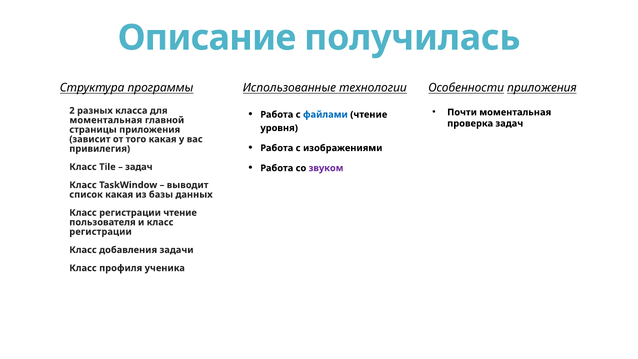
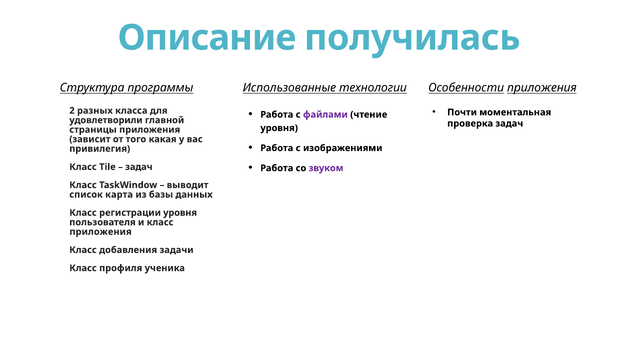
файлами colour: blue -> purple
моментальная at (106, 120): моментальная -> удовлетворили
список какая: какая -> карта
регистрации чтение: чтение -> уровня
регистрации at (101, 232): регистрации -> приложения
